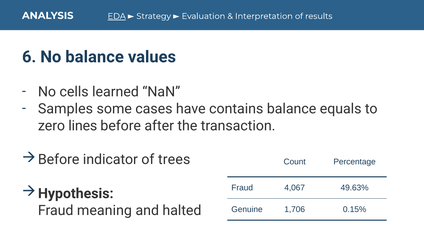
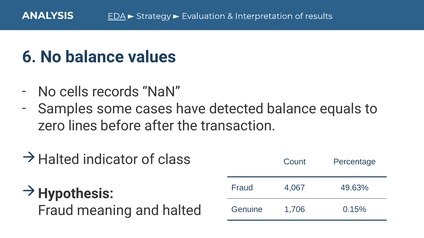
learned: learned -> records
contains: contains -> detected
Before at (59, 160): Before -> Halted
trees: trees -> class
